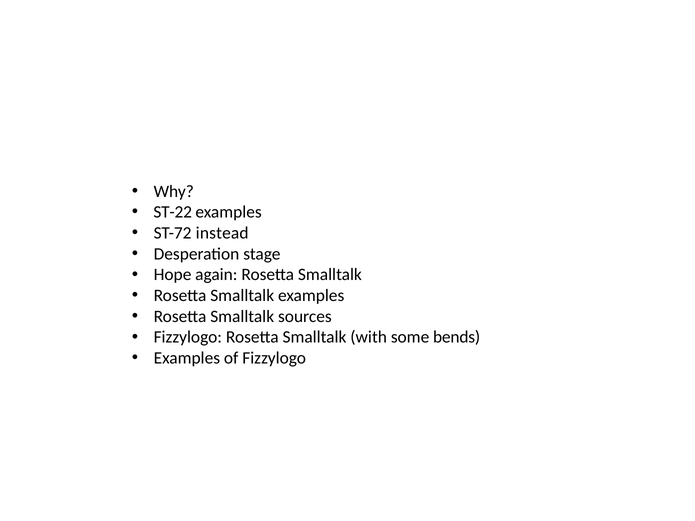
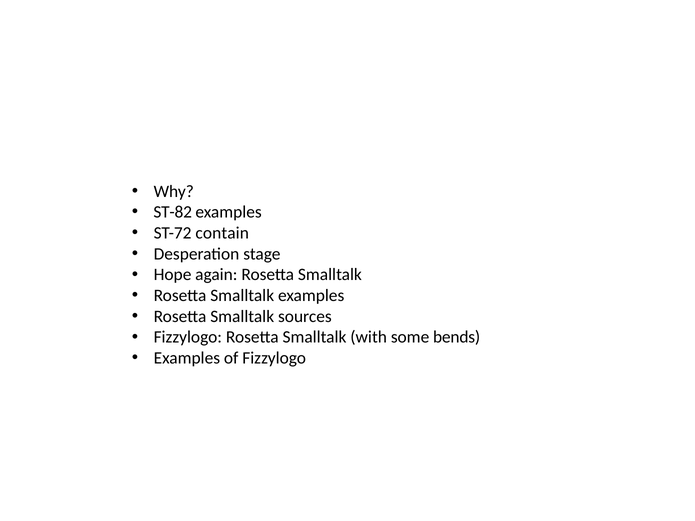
ST-22: ST-22 -> ST-82
instead: instead -> contain
